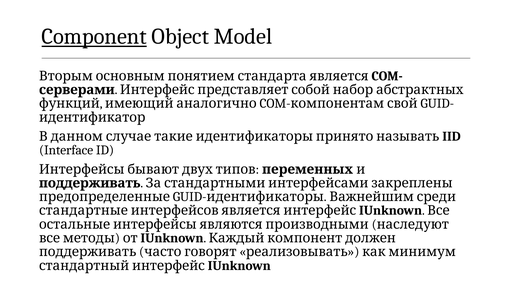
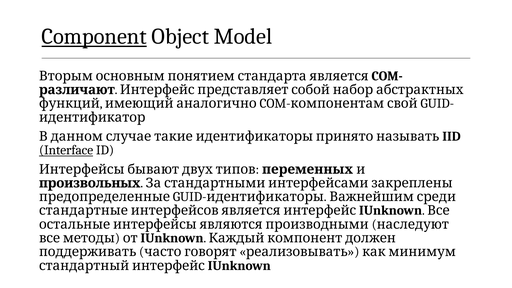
серверами: серверами -> различают
Interface underline: none -> present
поддерживать at (90, 183): поддерживать -> произвольных
